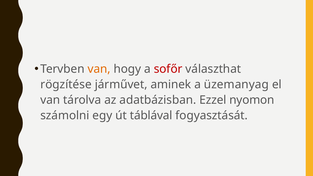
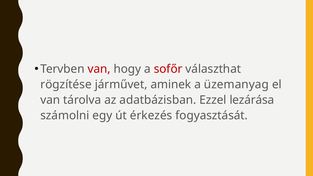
van at (99, 69) colour: orange -> red
nyomon: nyomon -> lezárása
táblával: táblával -> érkezés
